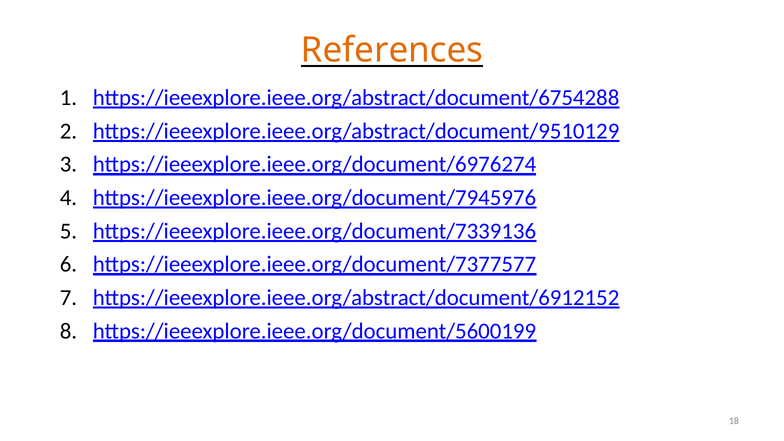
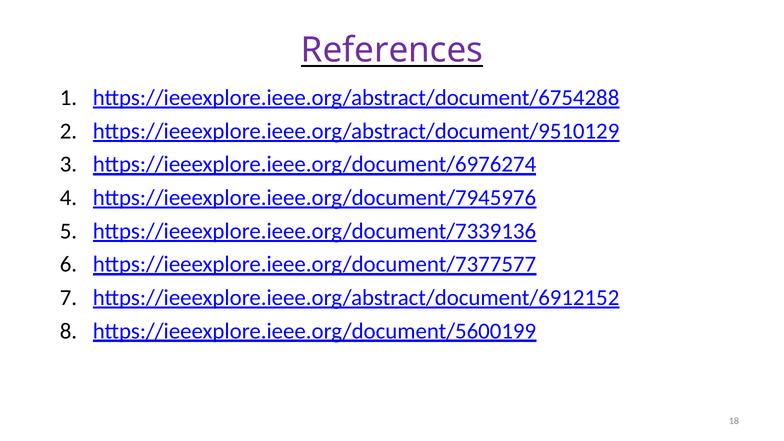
References colour: orange -> purple
